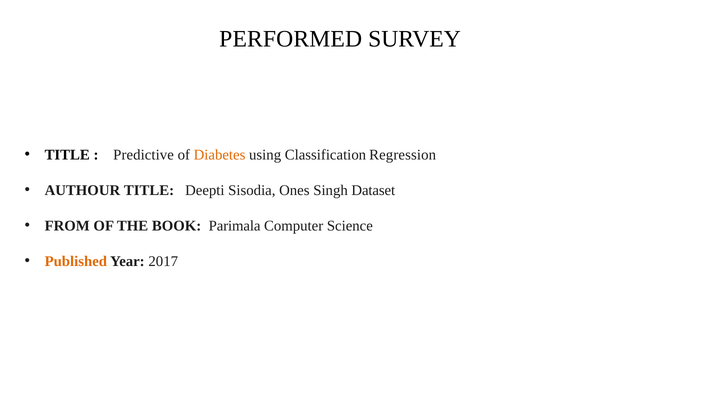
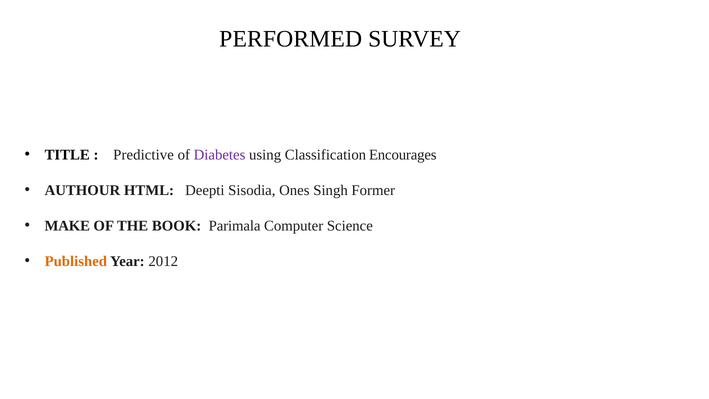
Diabetes colour: orange -> purple
Regression: Regression -> Encourages
AUTHOUR TITLE: TITLE -> HTML
Dataset: Dataset -> Former
FROM: FROM -> MAKE
2017: 2017 -> 2012
